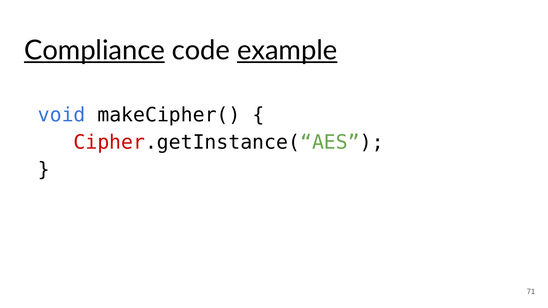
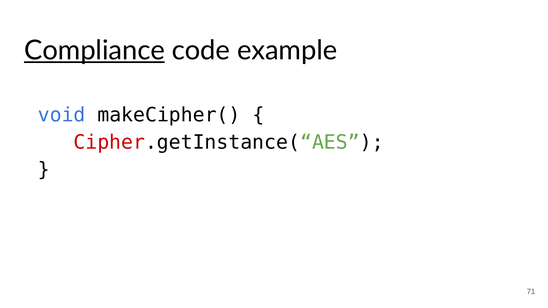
example underline: present -> none
